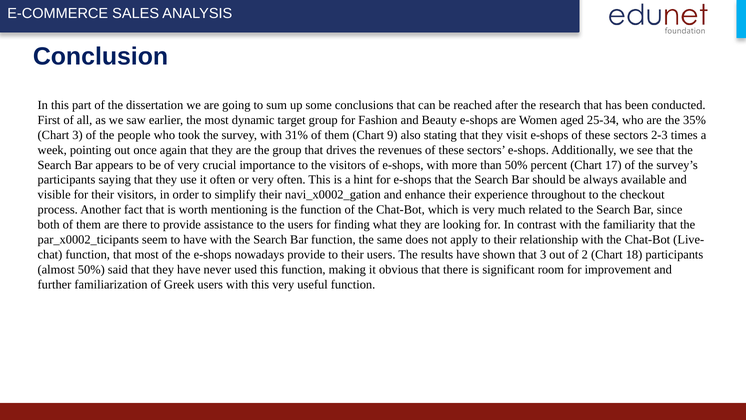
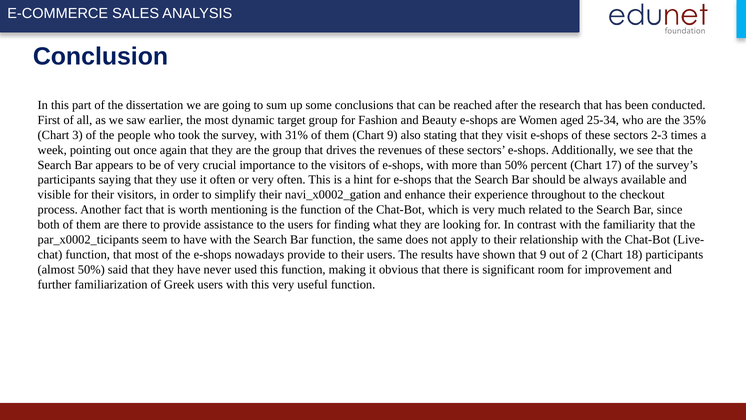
that 3: 3 -> 9
